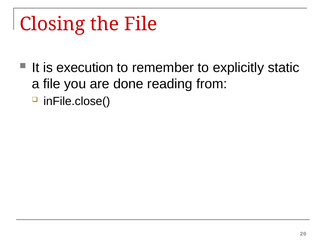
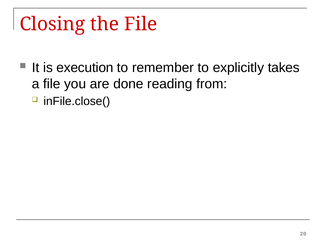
static: static -> takes
